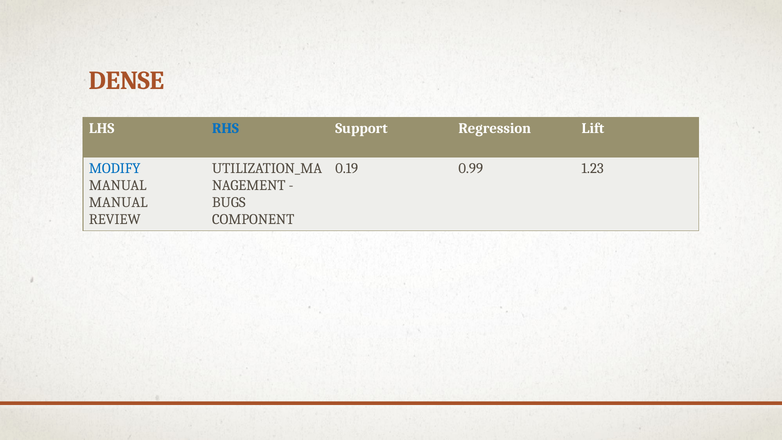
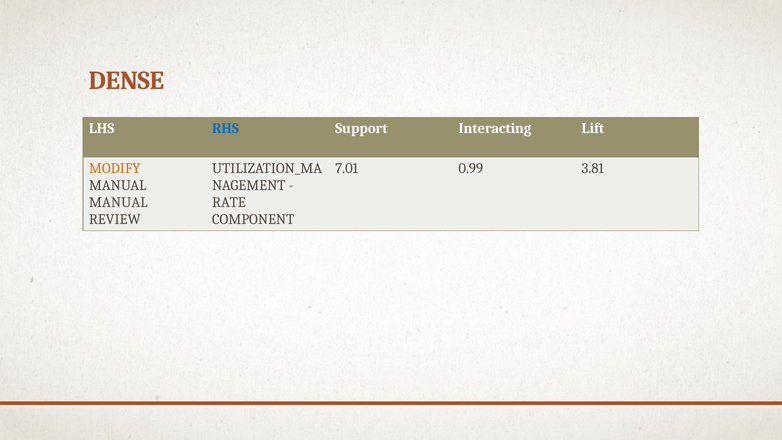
Regression: Regression -> Interacting
MODIFY colour: blue -> orange
0.19: 0.19 -> 7.01
1.23: 1.23 -> 3.81
BUGS: BUGS -> RATE
